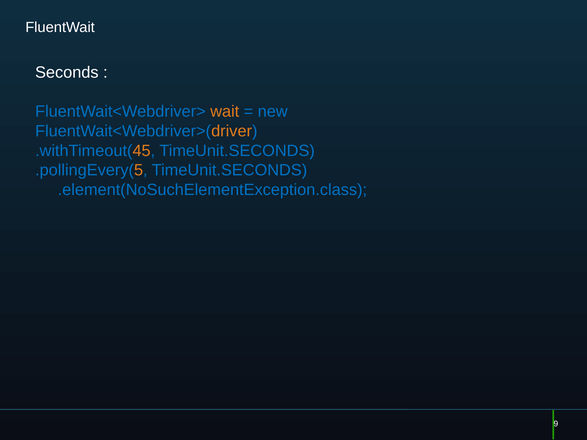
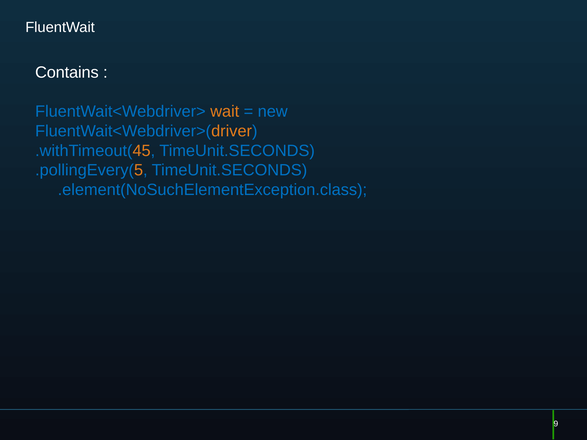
Seconds: Seconds -> Contains
